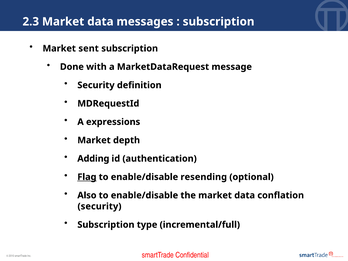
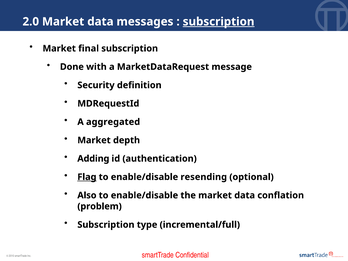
2.3: 2.3 -> 2.0
subscription at (219, 22) underline: none -> present
sent: sent -> final
expressions: expressions -> aggregated
security at (99, 206): security -> problem
